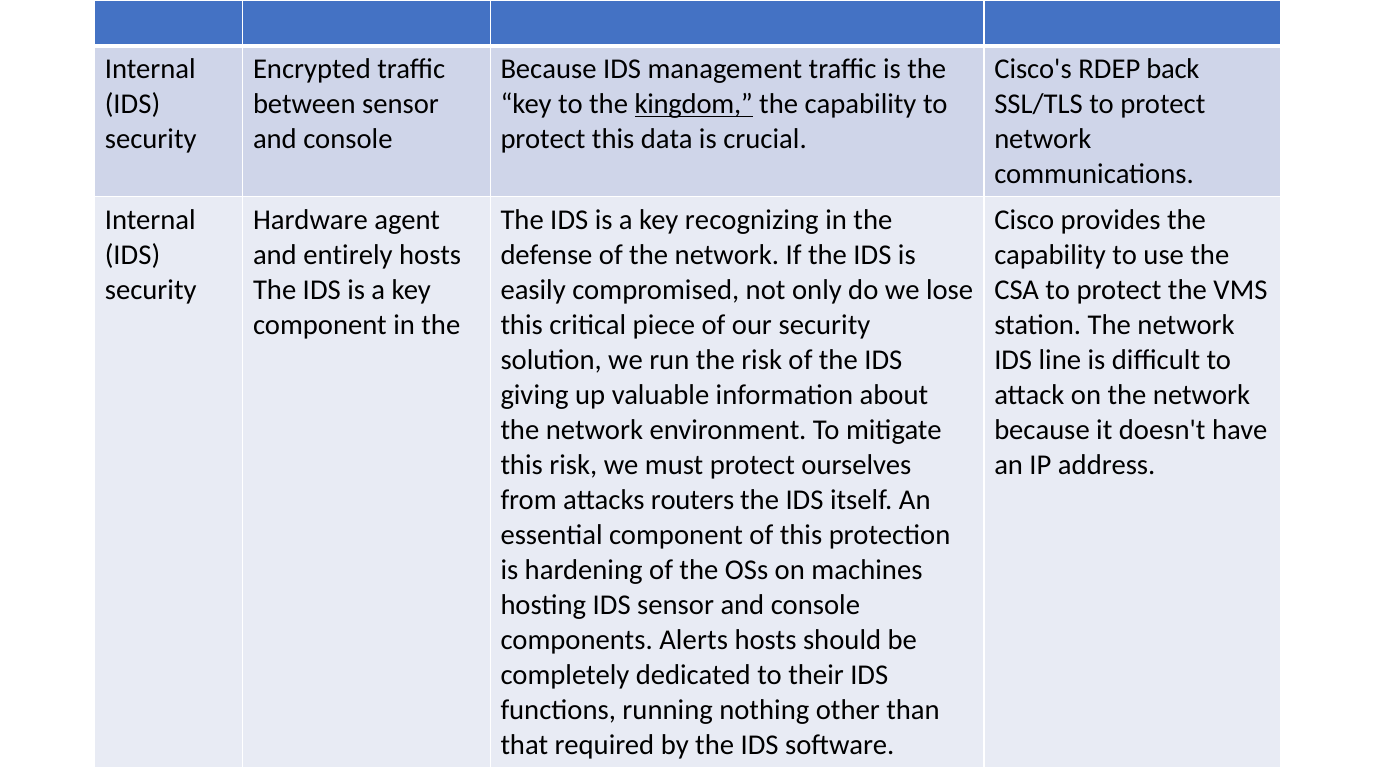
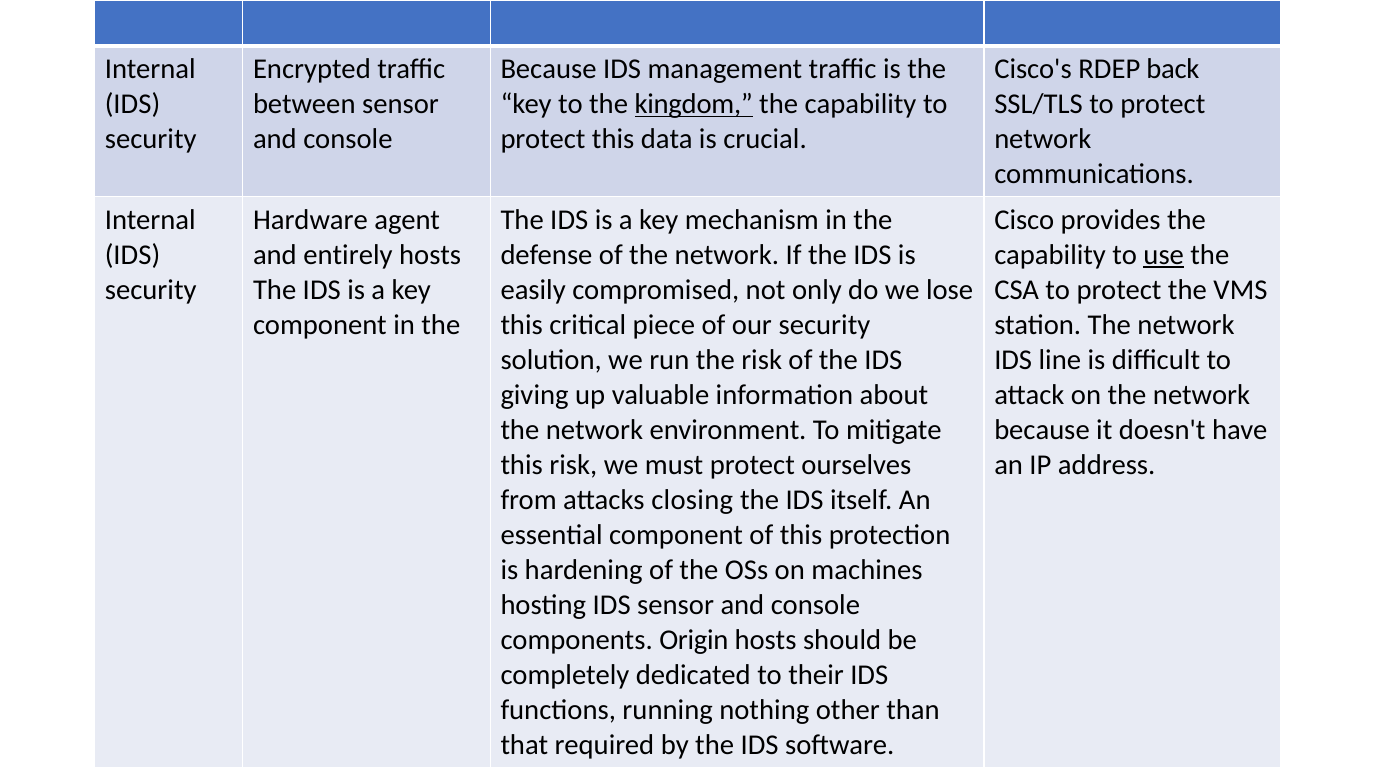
recognizing: recognizing -> mechanism
use underline: none -> present
routers: routers -> closing
Alerts: Alerts -> Origin
